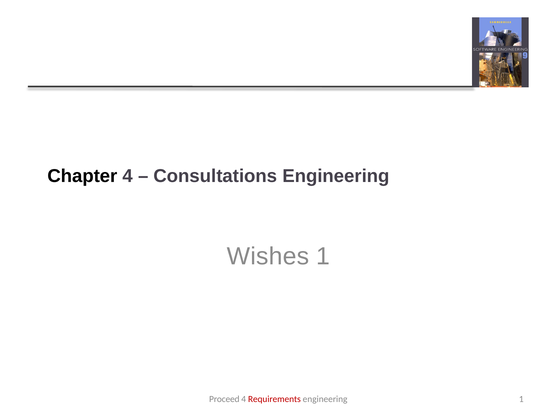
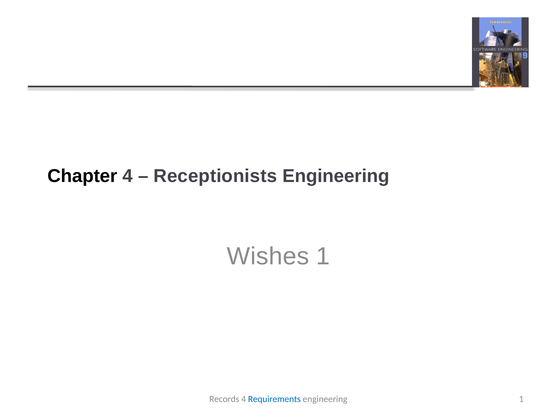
Consultations: Consultations -> Receptionists
Proceed: Proceed -> Records
Requirements colour: red -> blue
